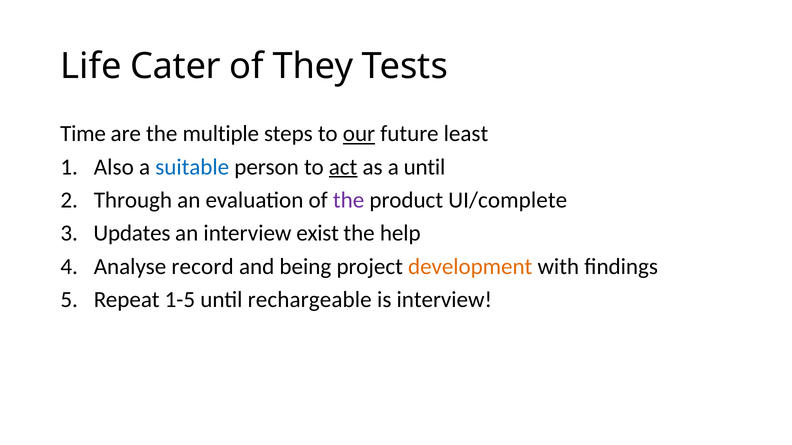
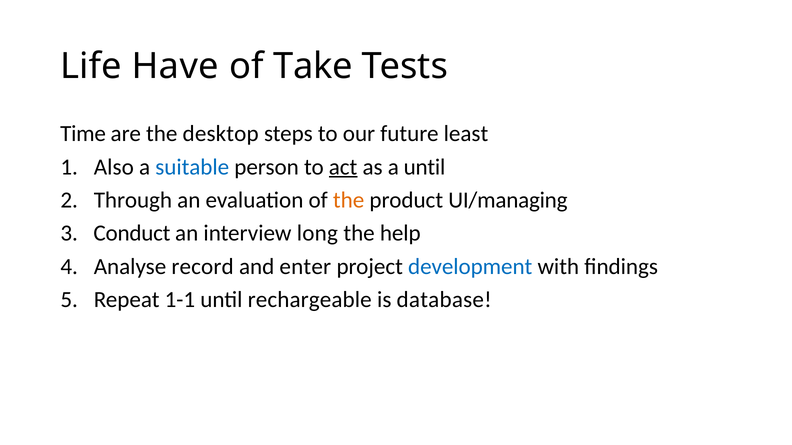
Cater: Cater -> Have
They: They -> Take
multiple: multiple -> desktop
our underline: present -> none
the at (349, 200) colour: purple -> orange
UI/complete: UI/complete -> UI/managing
Updates: Updates -> Conduct
exist: exist -> long
being: being -> enter
development colour: orange -> blue
1-5: 1-5 -> 1-1
is interview: interview -> database
